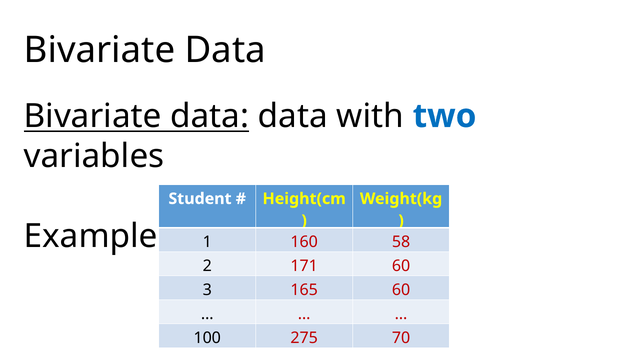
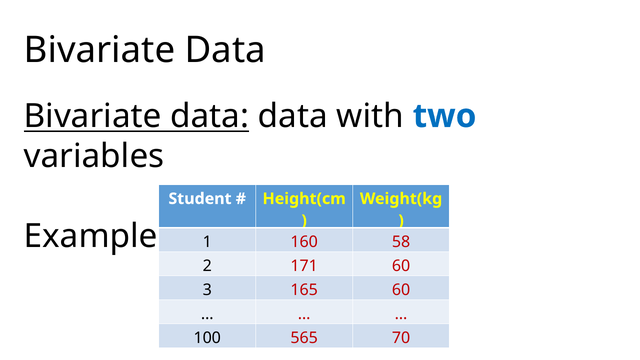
275: 275 -> 565
